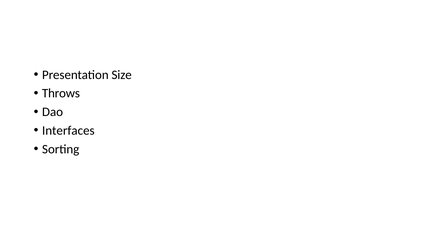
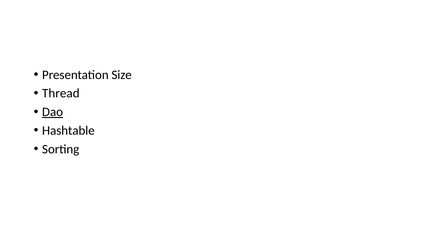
Throws: Throws -> Thread
Dao underline: none -> present
Interfaces: Interfaces -> Hashtable
